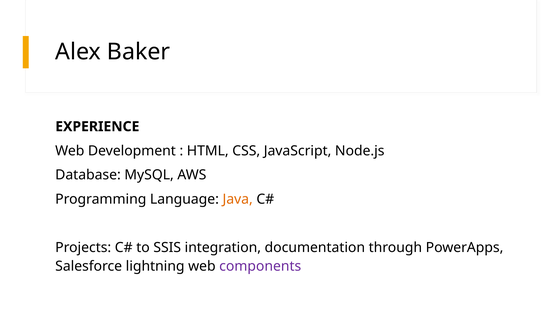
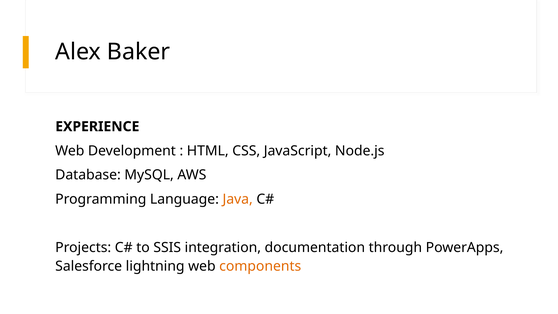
components colour: purple -> orange
